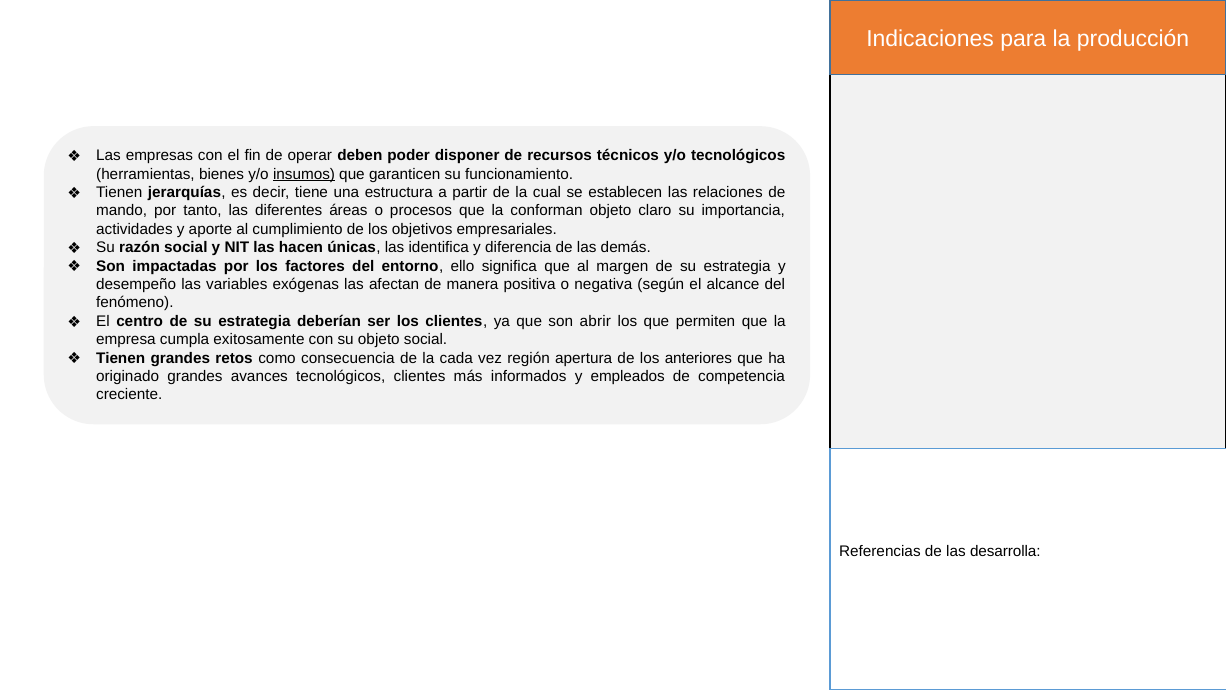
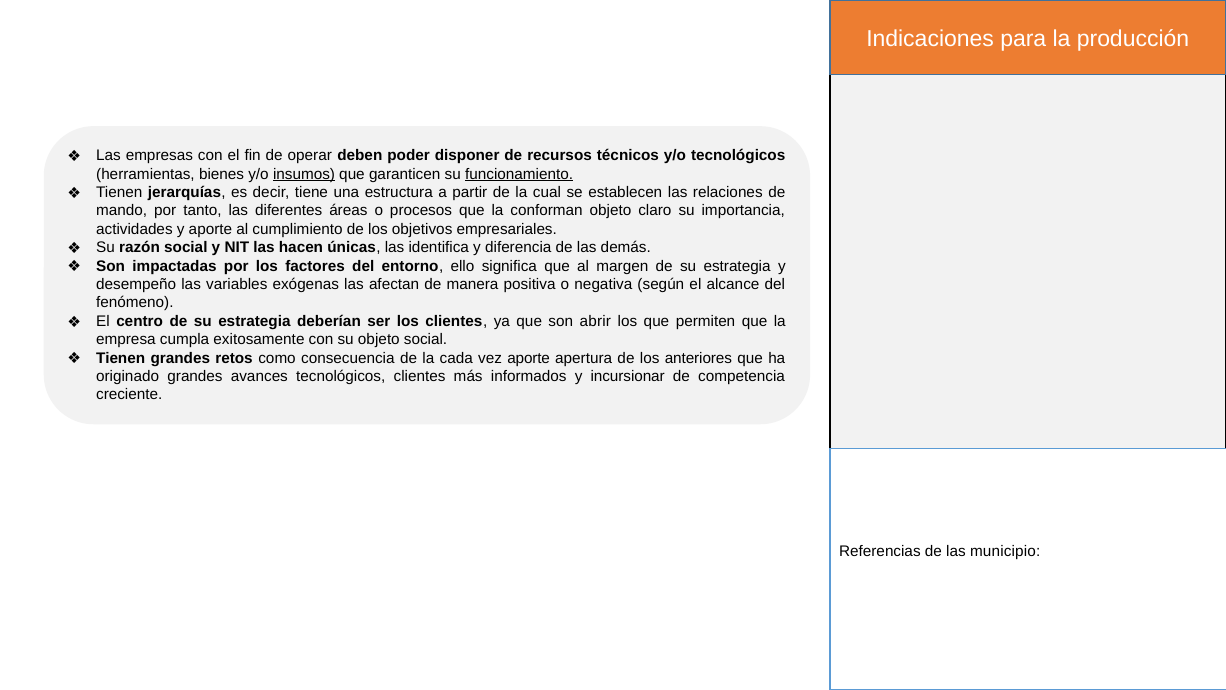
funcionamiento underline: none -> present
vez región: región -> aporte
empleados: empleados -> incursionar
desarrolla: desarrolla -> municipio
